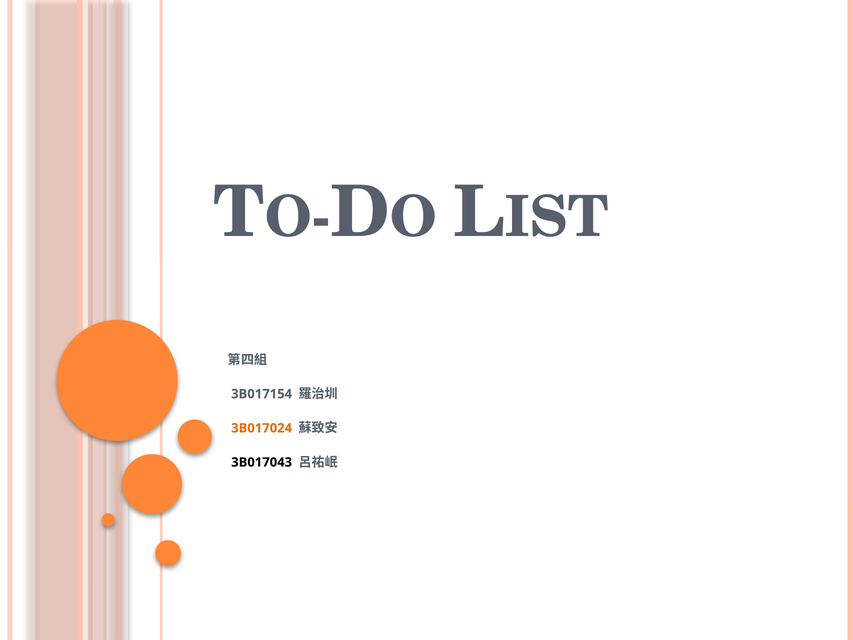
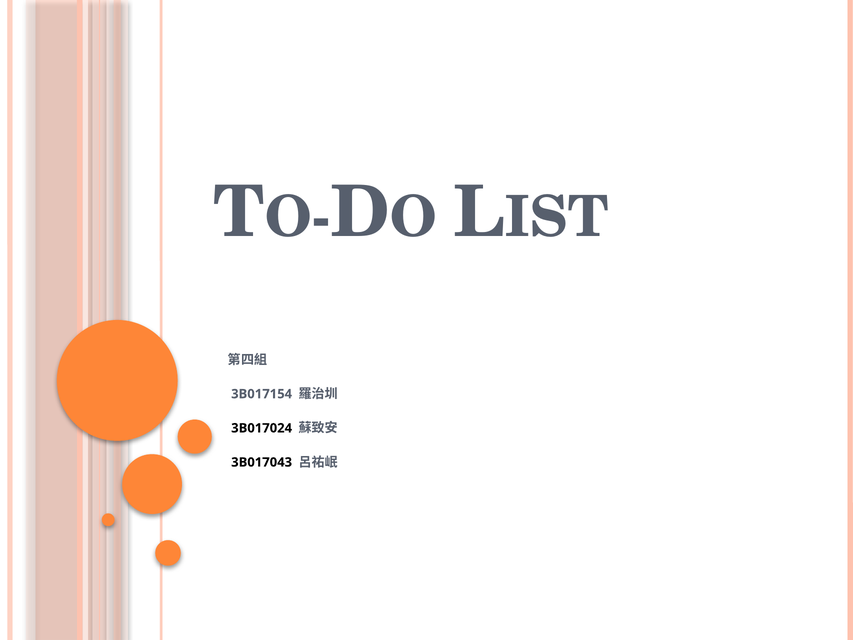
3B017024 colour: orange -> black
